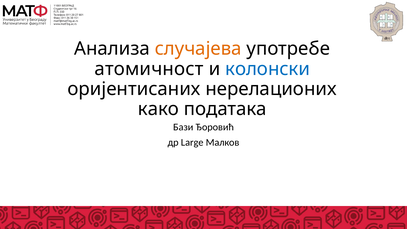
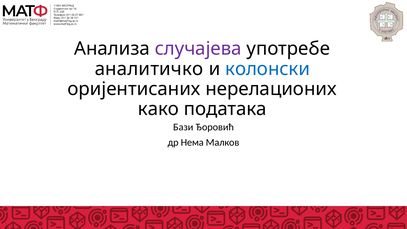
случајева colour: orange -> purple
атомичност: атомичност -> аналитичко
Large: Large -> Нема
